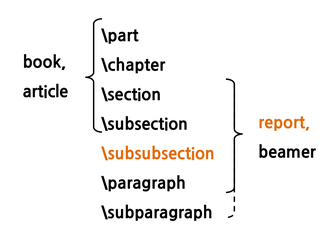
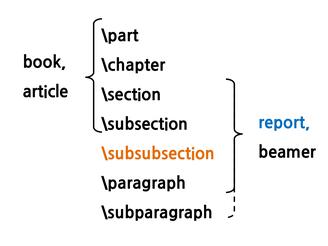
report colour: orange -> blue
